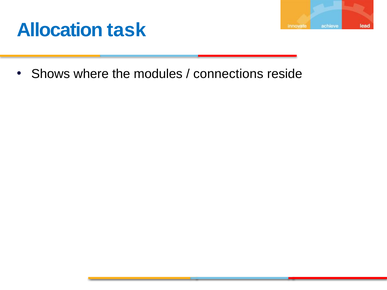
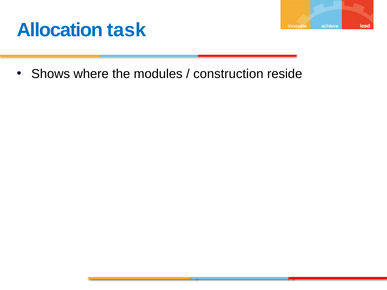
connections: connections -> construction
